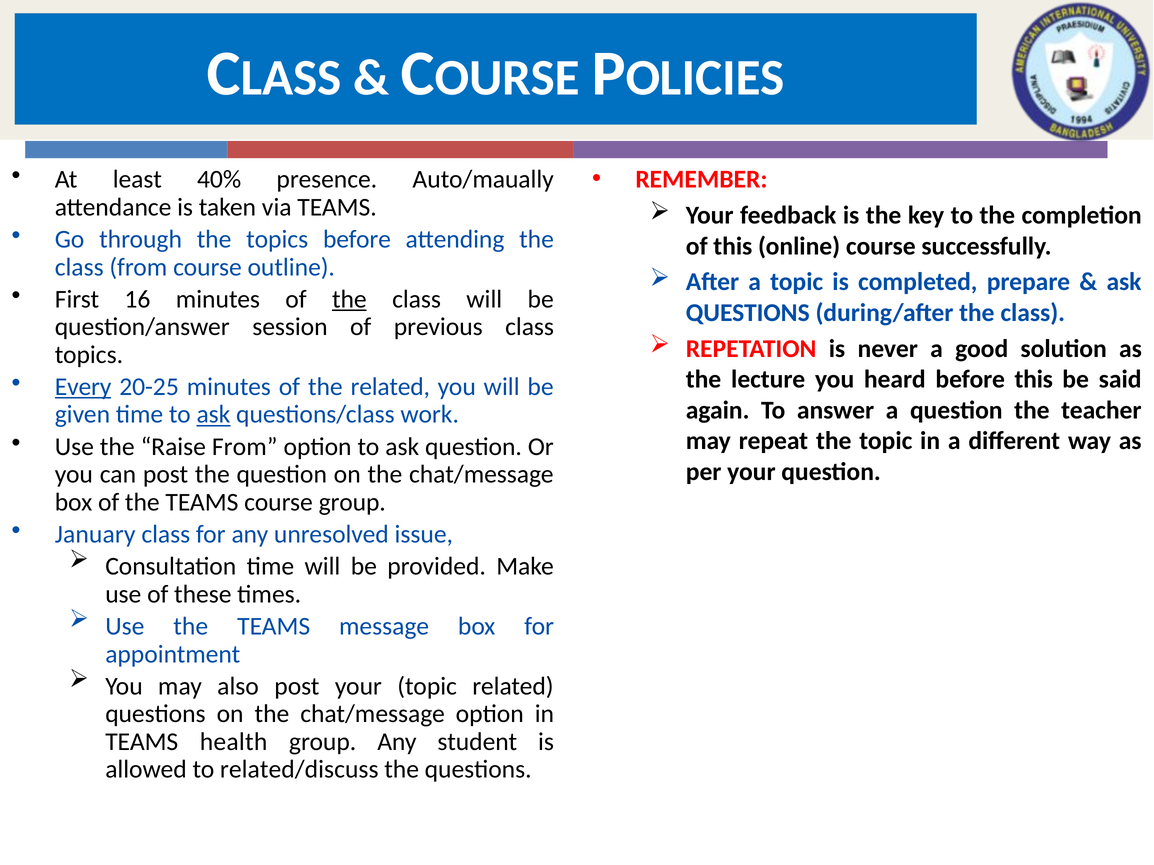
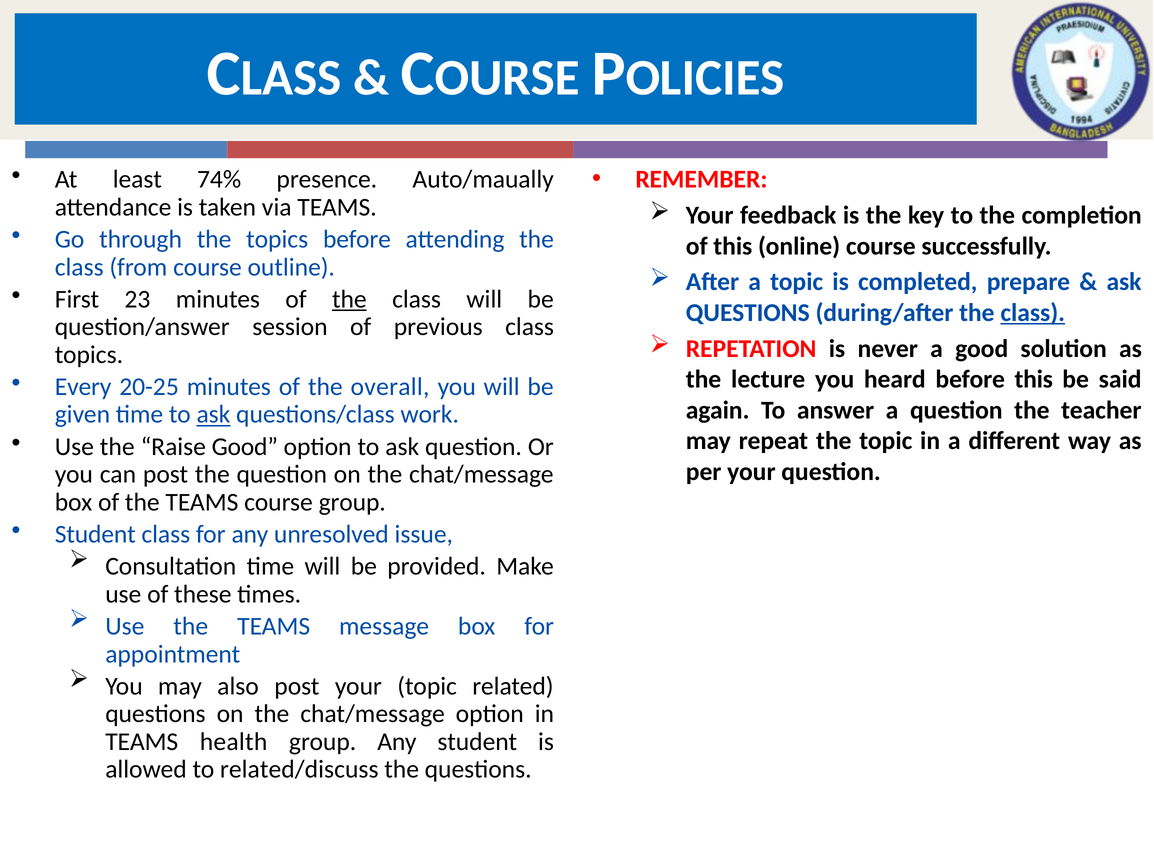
40%: 40% -> 74%
16: 16 -> 23
class at (1033, 313) underline: none -> present
Every underline: present -> none
the related: related -> overall
Raise From: From -> Good
January at (95, 535): January -> Student
